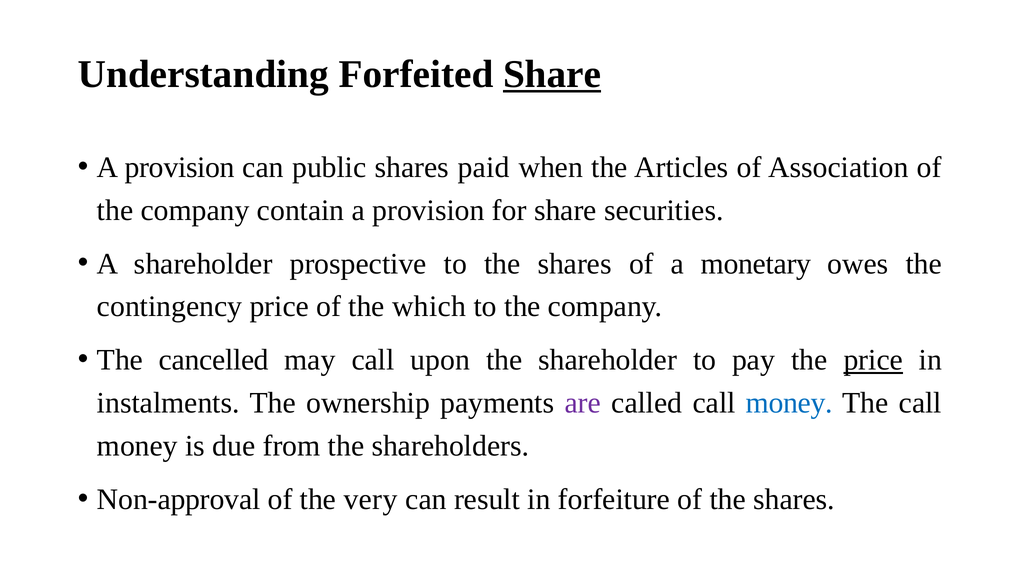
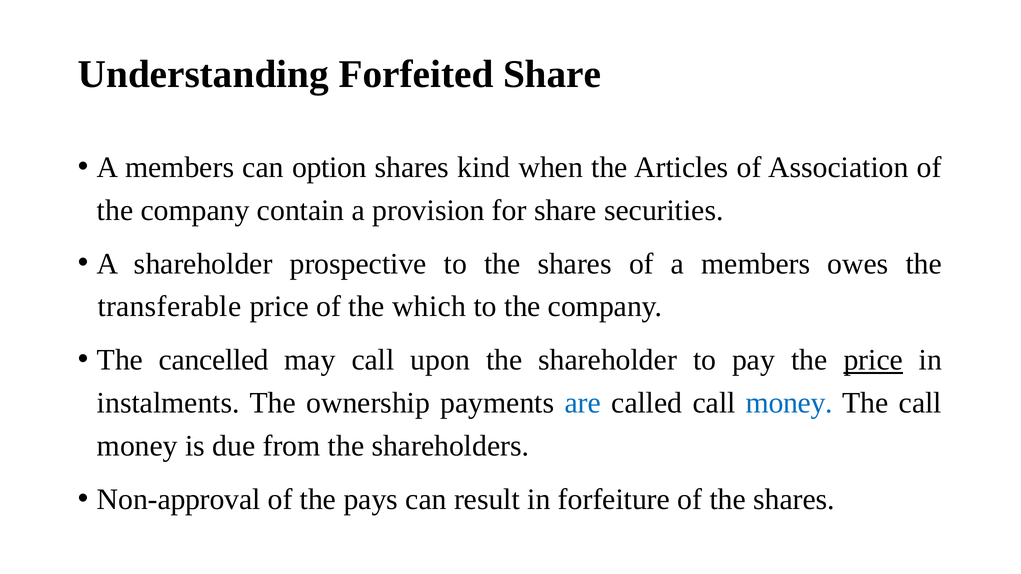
Share at (552, 74) underline: present -> none
provision at (180, 167): provision -> members
public: public -> option
paid: paid -> kind
of a monetary: monetary -> members
contingency: contingency -> transferable
are colour: purple -> blue
very: very -> pays
